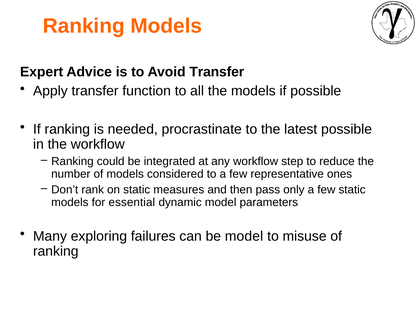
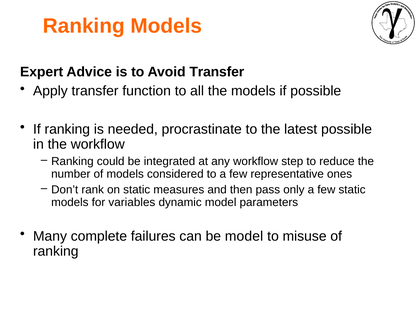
essential: essential -> variables
exploring: exploring -> complete
